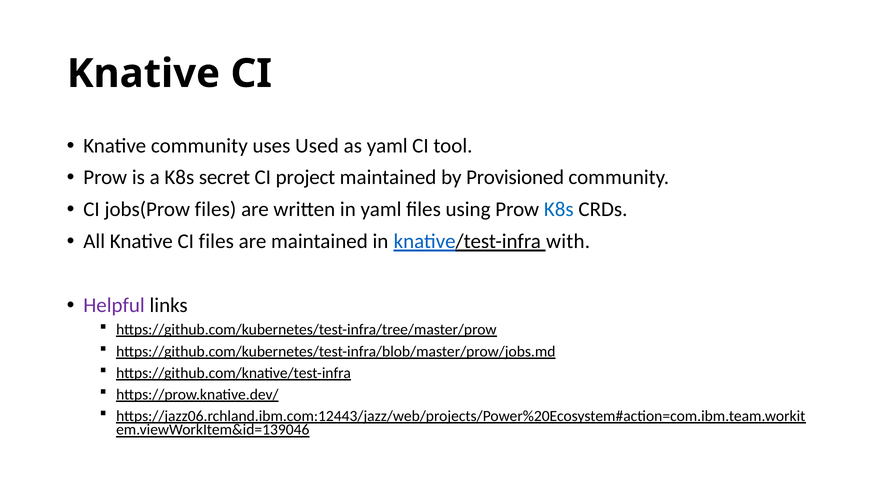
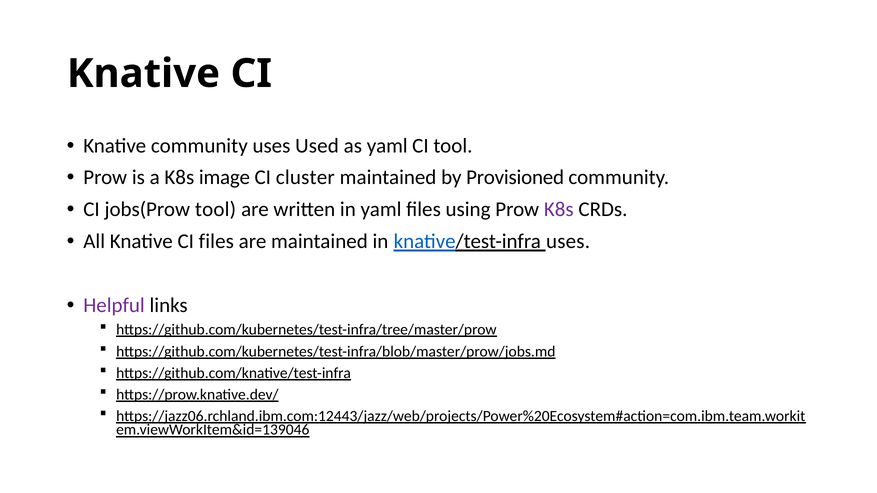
secret: secret -> image
project: project -> cluster
jobs(Prow files: files -> tool
K8s at (559, 209) colour: blue -> purple
knative/test-infra with: with -> uses
